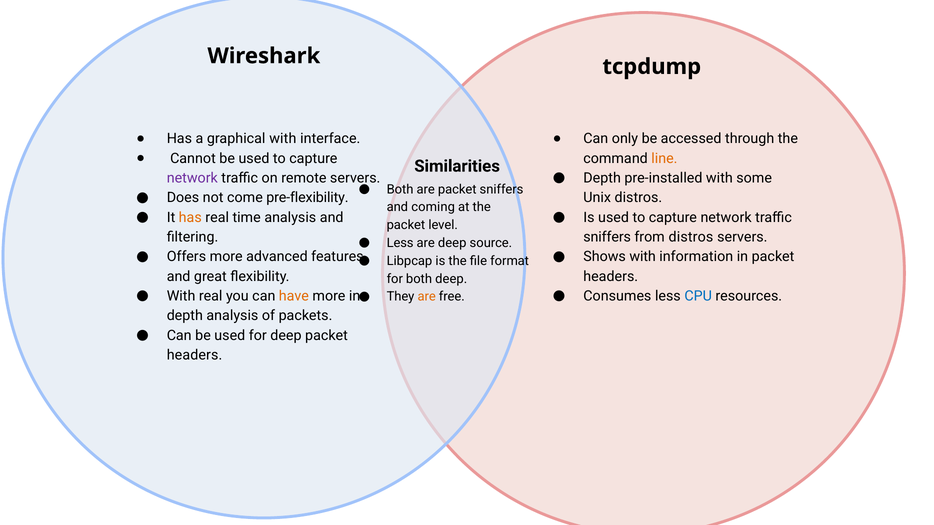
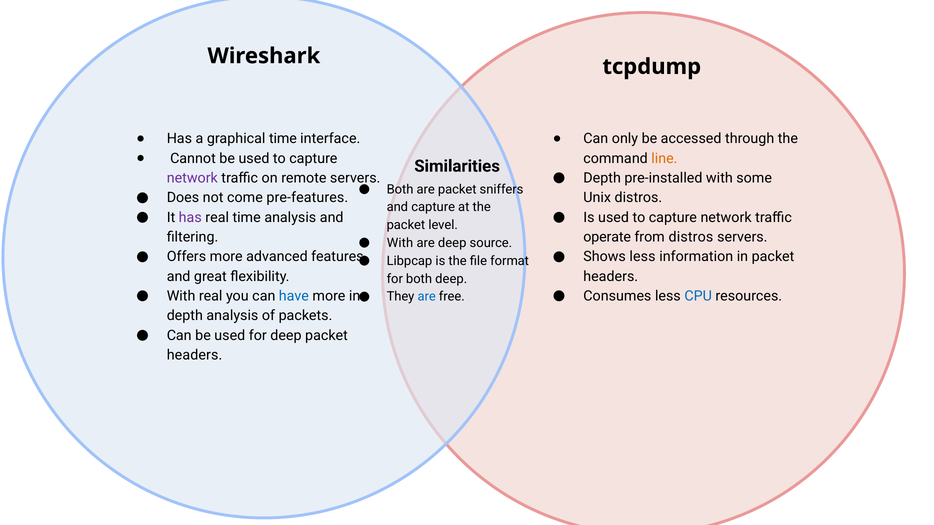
graphical with: with -> time
pre-flexibility: pre-flexibility -> pre-features
and coming: coming -> capture
has at (190, 218) colour: orange -> purple
sniffers at (607, 237): sniffers -> operate
Less at (400, 243): Less -> With
Shows with: with -> less
have colour: orange -> blue
are at (427, 297) colour: orange -> blue
